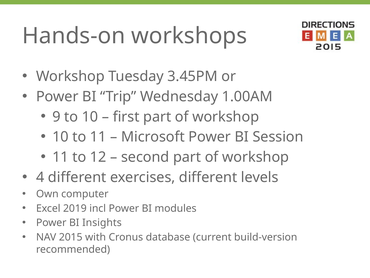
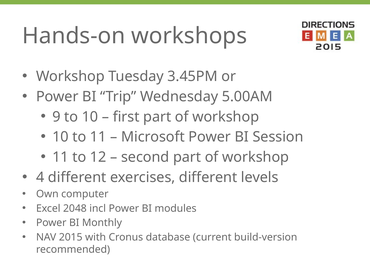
1.00AM: 1.00AM -> 5.00AM
2019: 2019 -> 2048
Insights: Insights -> Monthly
